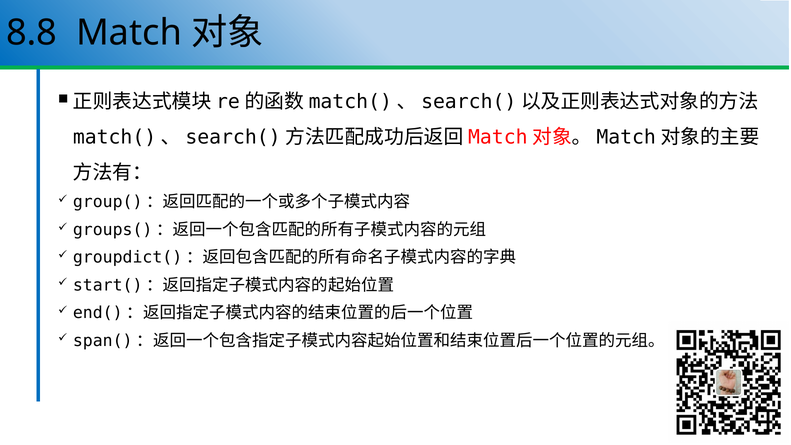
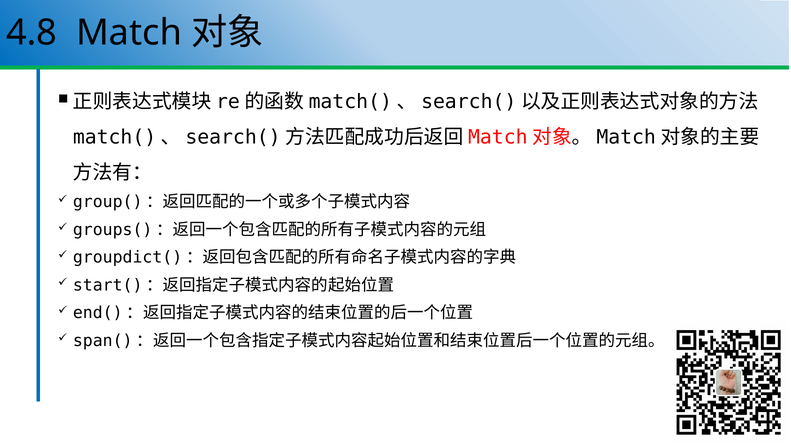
8.8: 8.8 -> 4.8
